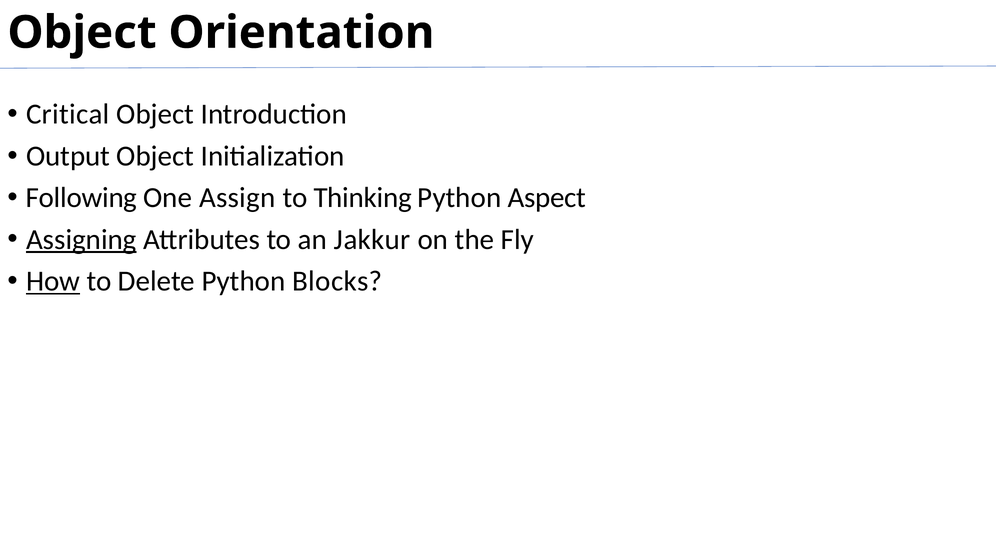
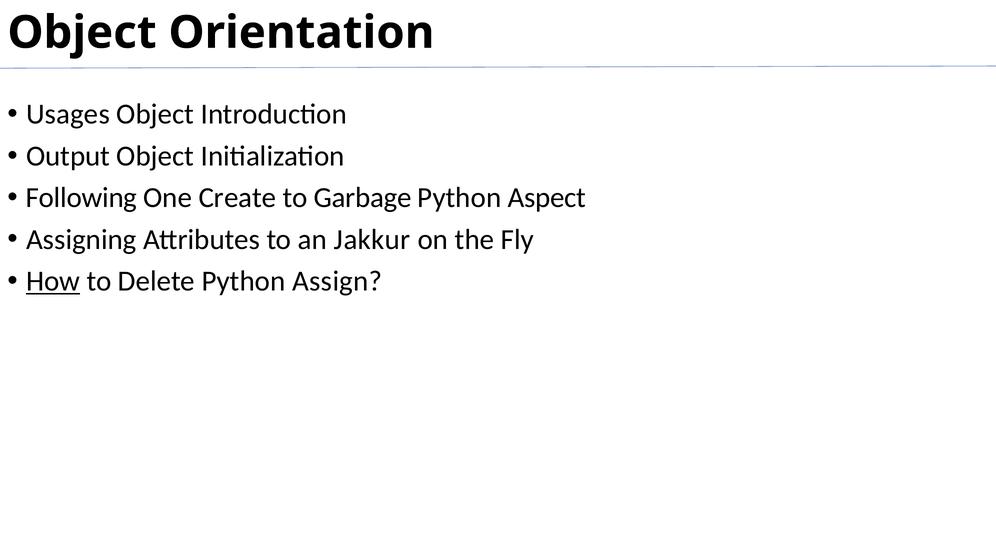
Critical: Critical -> Usages
Assign: Assign -> Create
Thinking: Thinking -> Garbage
Assigning underline: present -> none
Blocks: Blocks -> Assign
